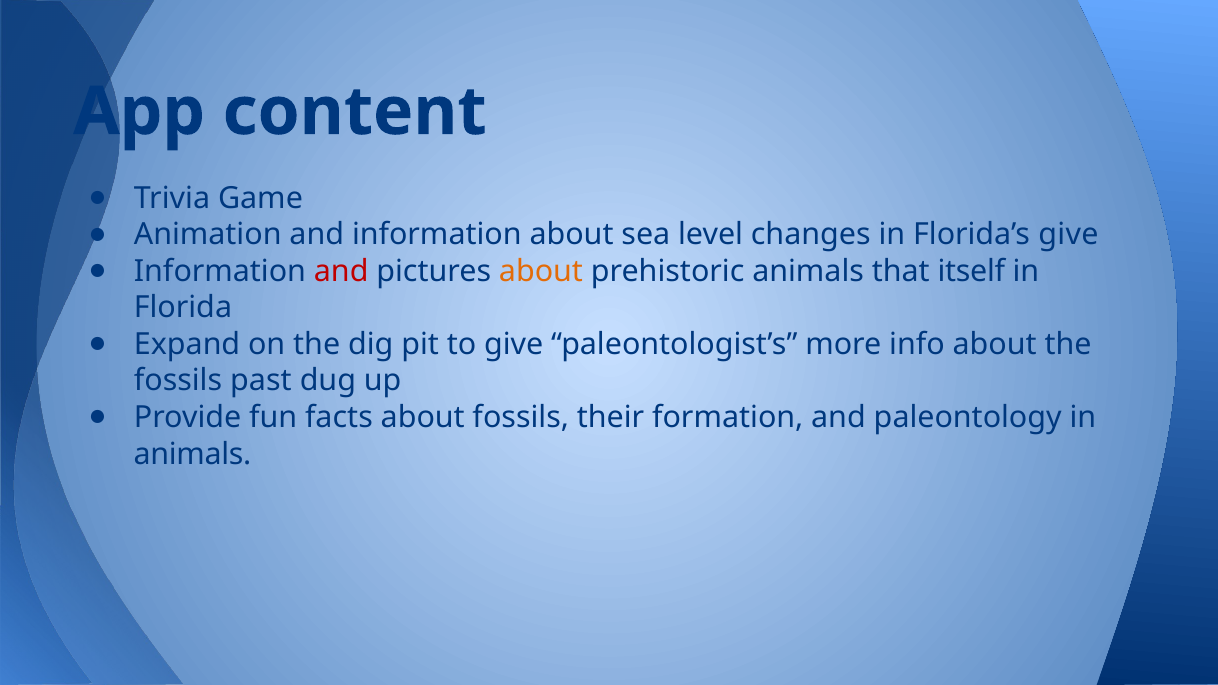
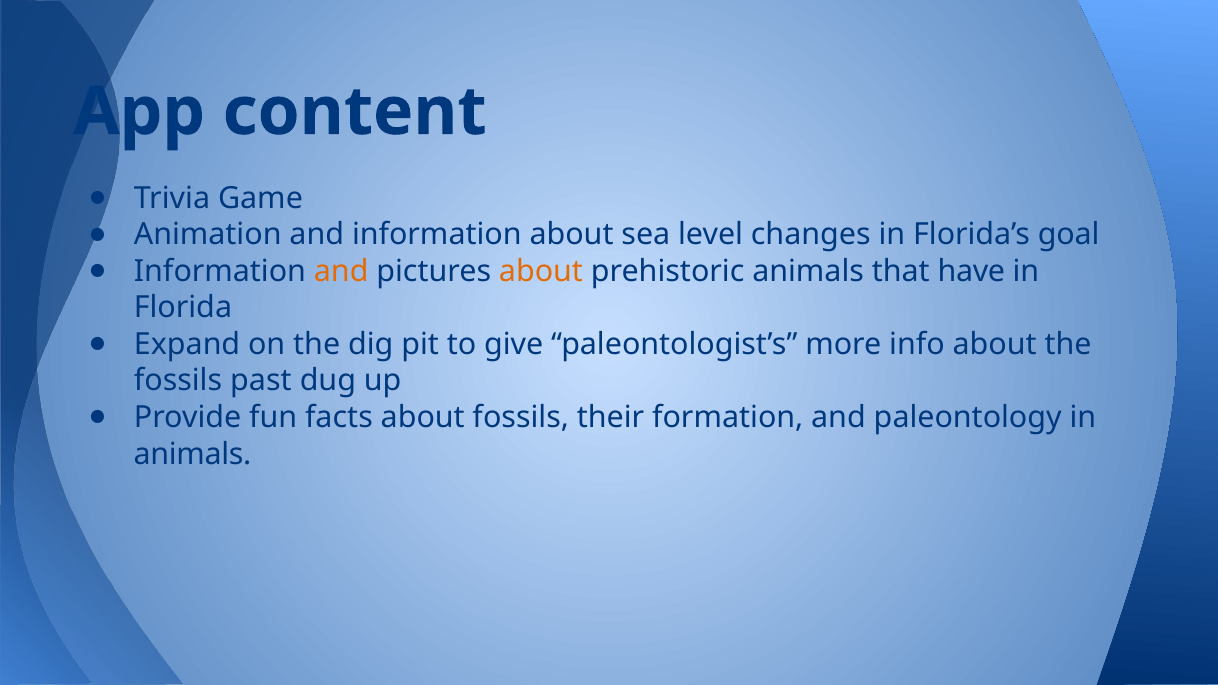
Florida’s give: give -> goal
and at (341, 271) colour: red -> orange
itself: itself -> have
